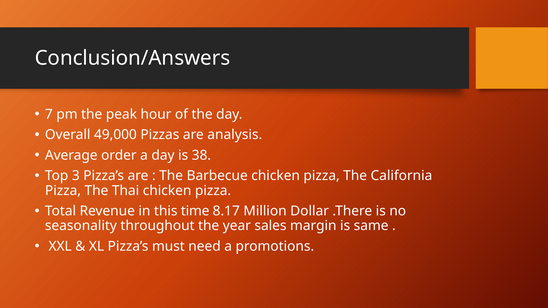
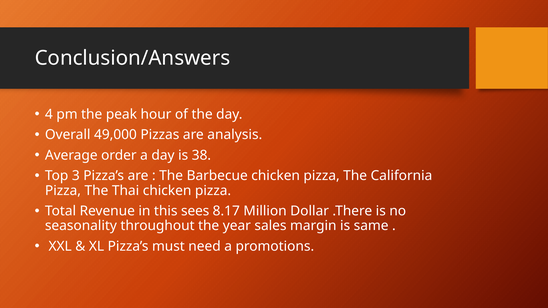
7: 7 -> 4
time: time -> sees
